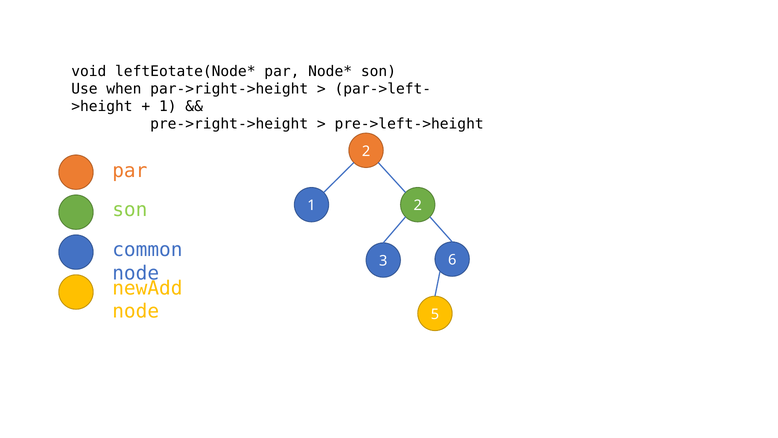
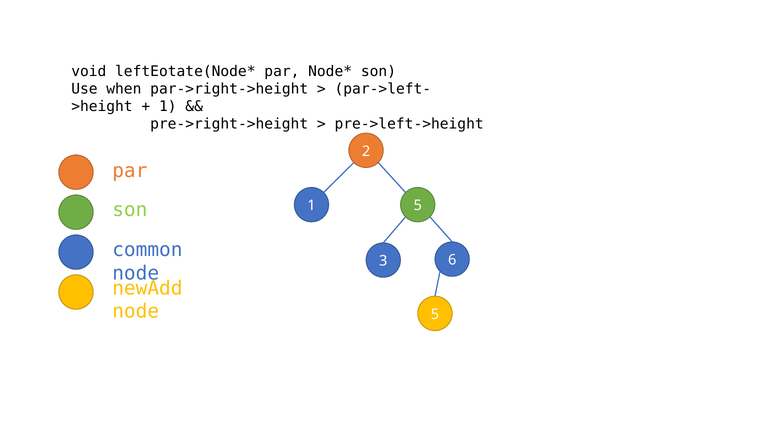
1 2: 2 -> 5
